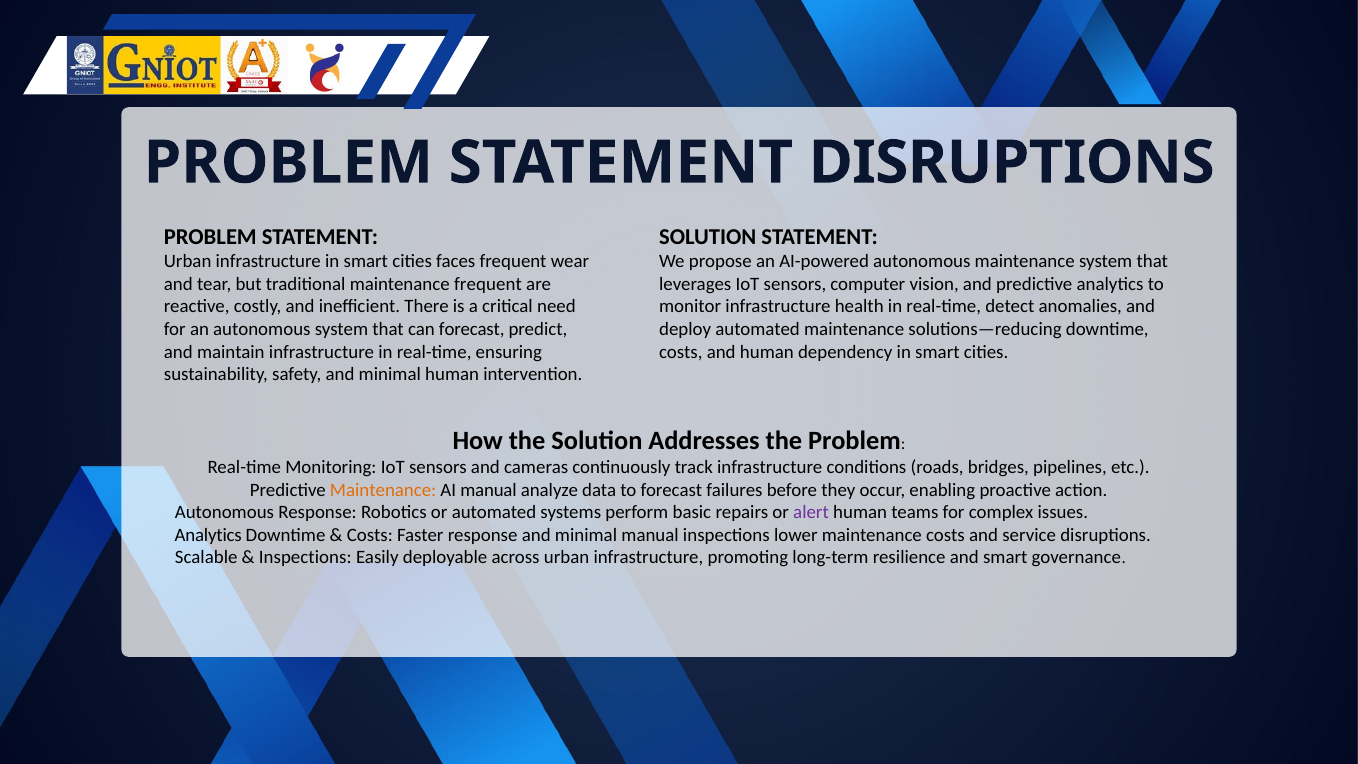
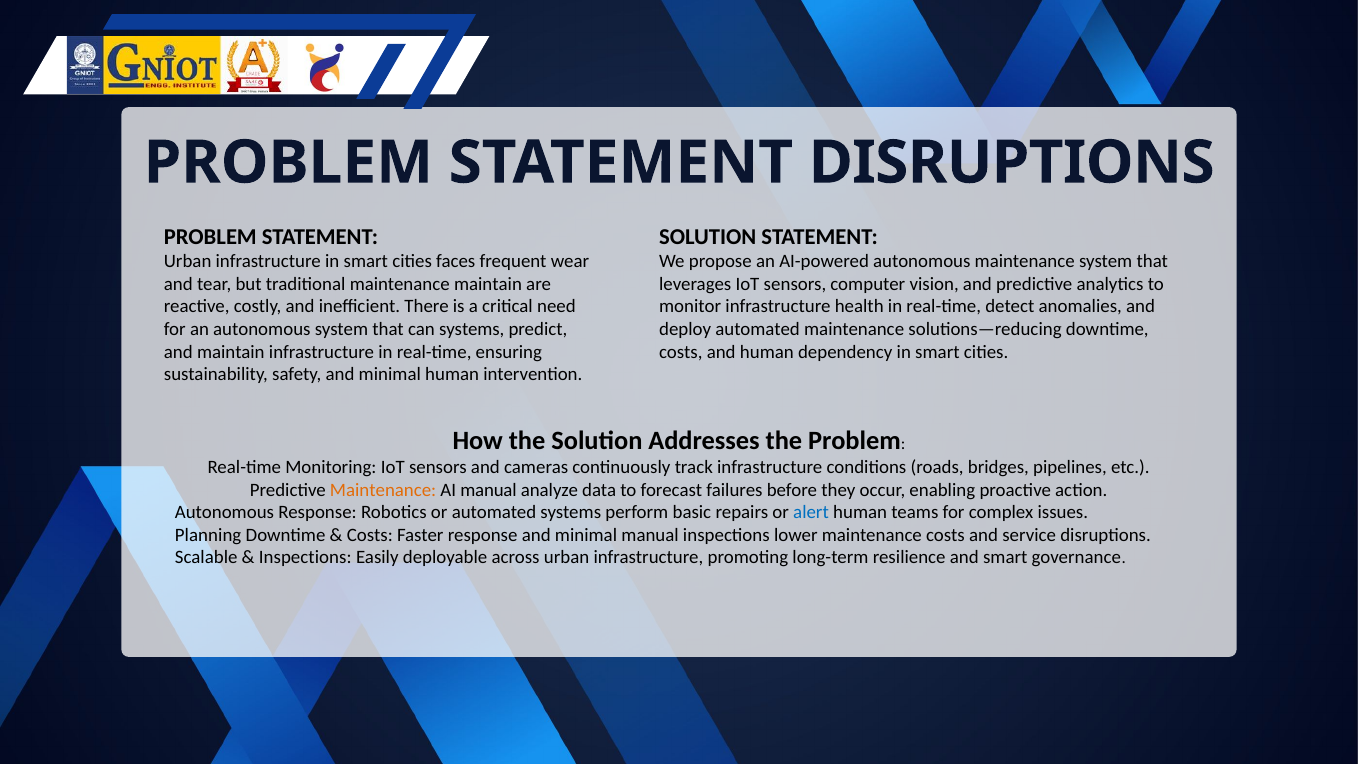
maintenance frequent: frequent -> maintain
can forecast: forecast -> systems
alert colour: purple -> blue
Analytics at (208, 535): Analytics -> Planning
